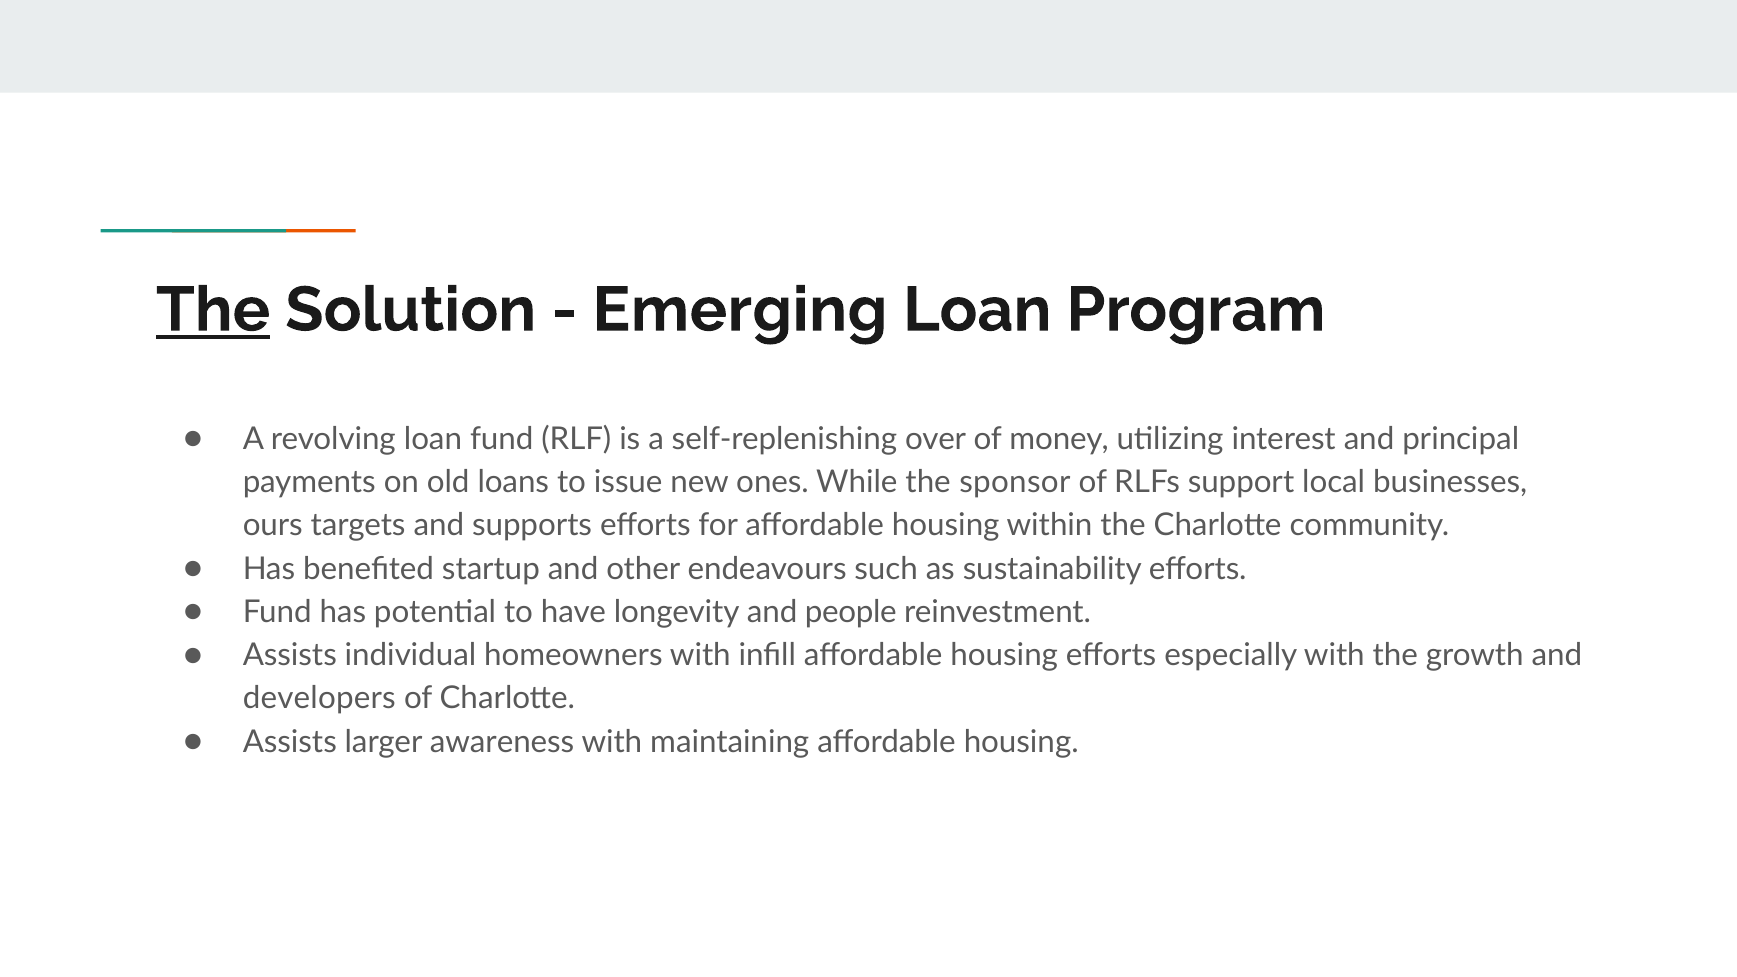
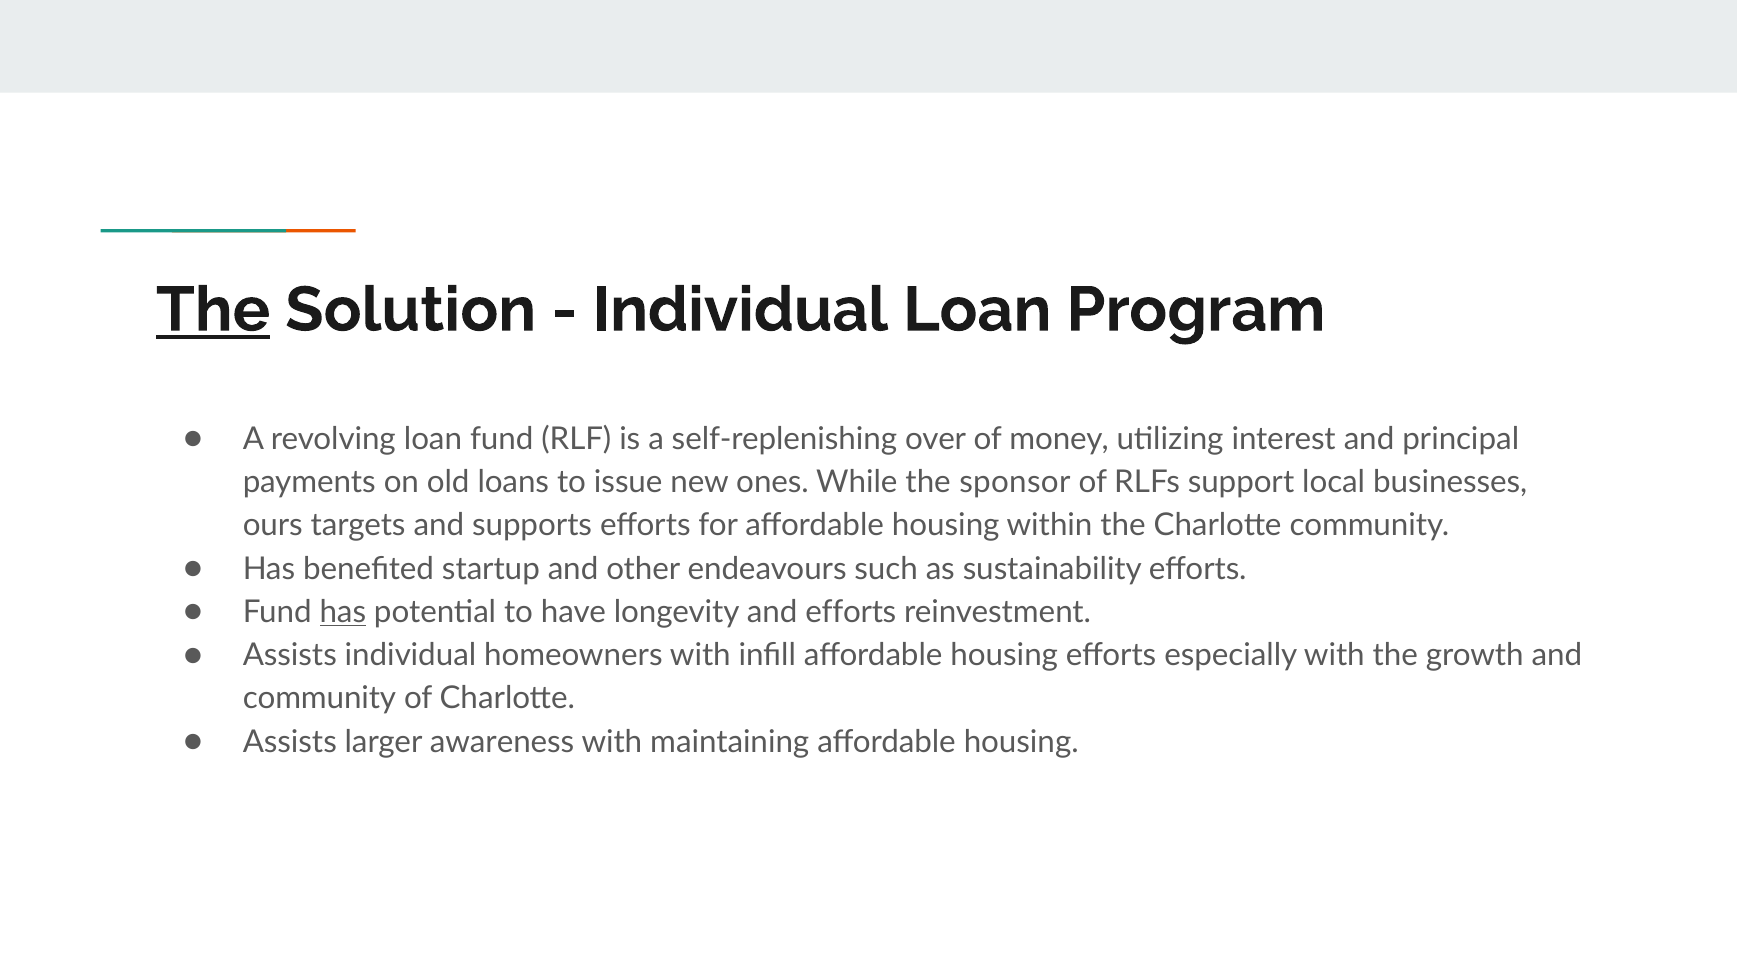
Emerging at (740, 310): Emerging -> Individual
has at (343, 612) underline: none -> present
and people: people -> efforts
developers at (319, 699): developers -> community
